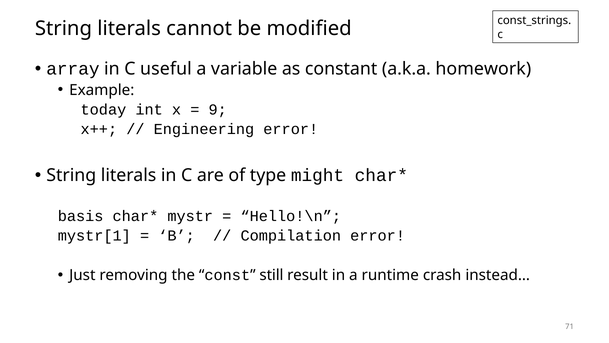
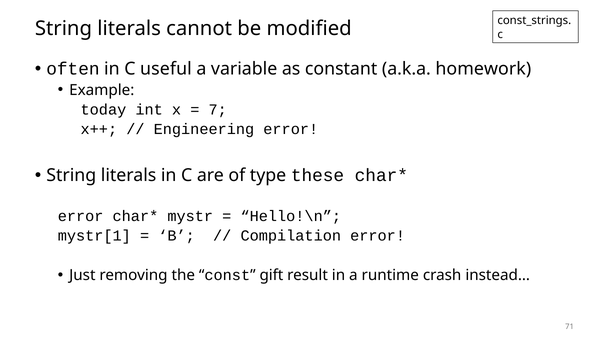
array: array -> often
9: 9 -> 7
might: might -> these
basis at (81, 216): basis -> error
still: still -> gift
